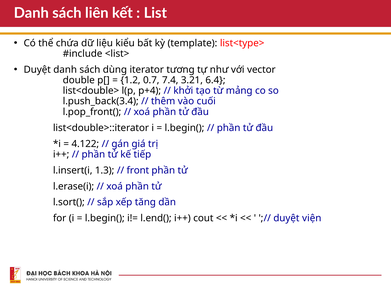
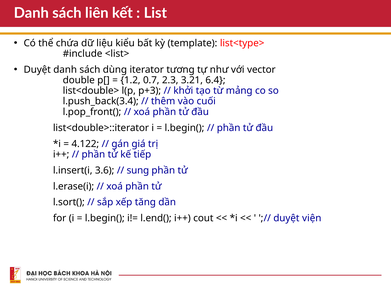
7.4: 7.4 -> 2.3
p+4: p+4 -> p+3
1.3: 1.3 -> 3.6
front: front -> sung
